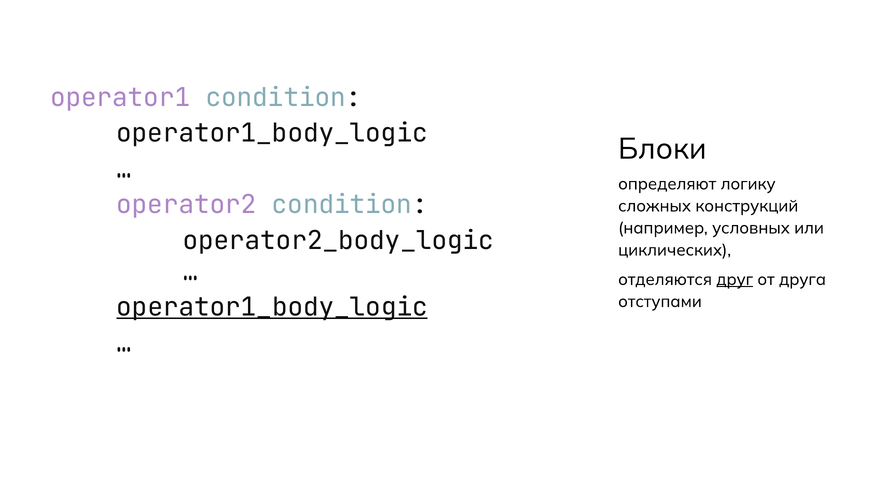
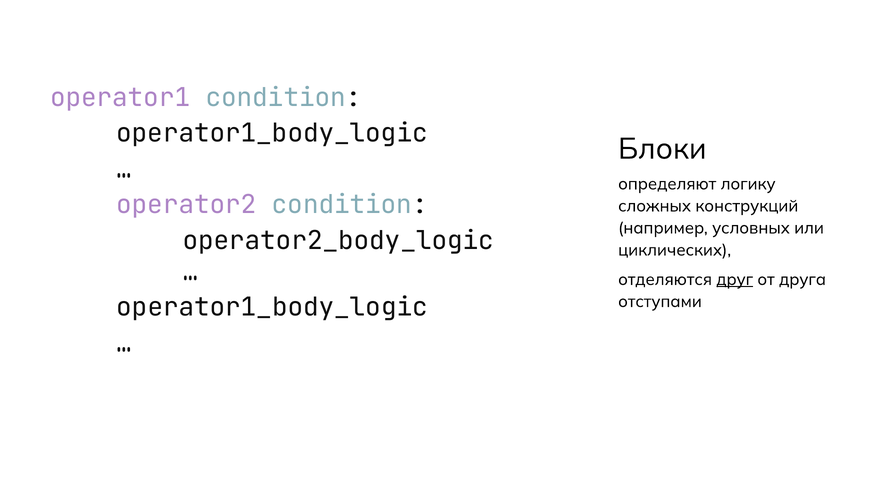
operator1_body_logic at (272, 307) underline: present -> none
